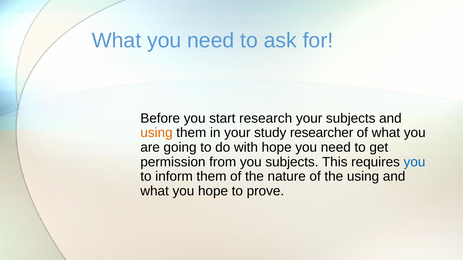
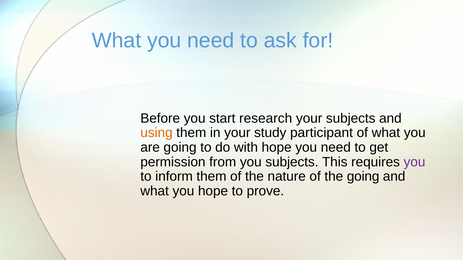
researcher: researcher -> participant
you at (414, 162) colour: blue -> purple
the using: using -> going
